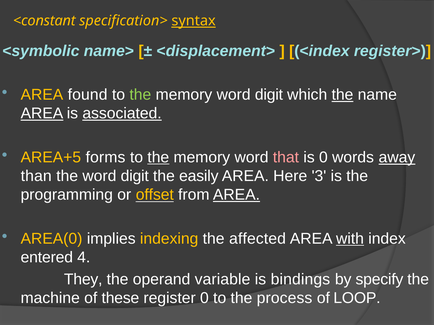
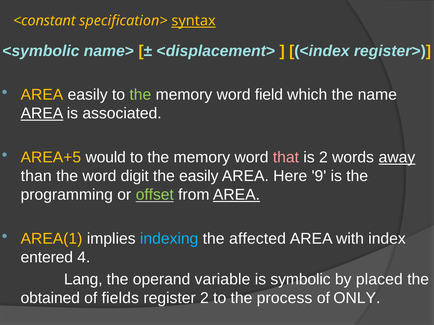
AREA found: found -> easily
memory word digit: digit -> field
the at (342, 95) underline: present -> none
associated underline: present -> none
forms: forms -> would
the at (158, 158) underline: present -> none
is 0: 0 -> 2
3: 3 -> 9
offset colour: yellow -> light green
AREA(0: AREA(0 -> AREA(1
indexing colour: yellow -> light blue
with underline: present -> none
They: They -> Lang
bindings: bindings -> symbolic
specify: specify -> placed
machine: machine -> obtained
these: these -> fields
register 0: 0 -> 2
LOOP: LOOP -> ONLY
